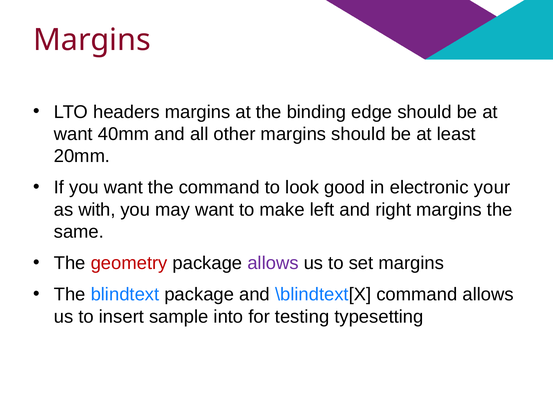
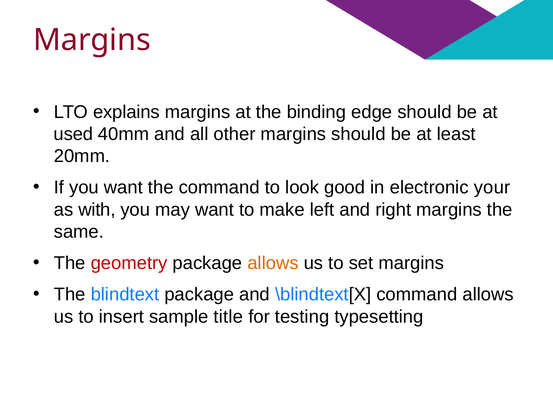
headers: headers -> explains
want at (73, 134): want -> used
allows at (273, 263) colour: purple -> orange
into: into -> title
